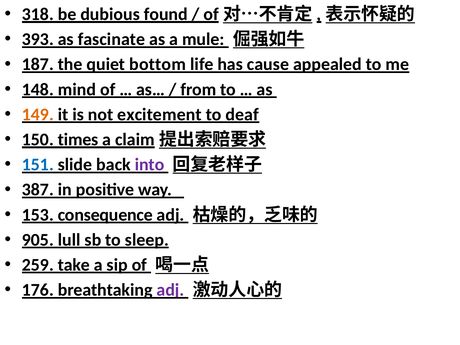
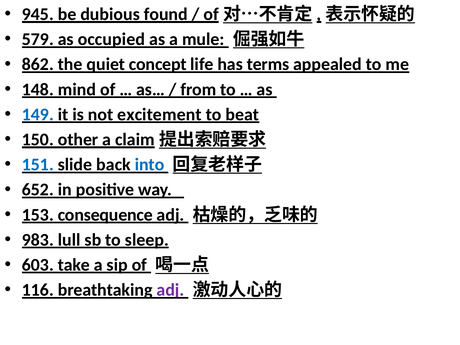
318: 318 -> 945
393: 393 -> 579
fascinate: fascinate -> occupied
187: 187 -> 862
bottom: bottom -> concept
cause: cause -> terms
149 colour: orange -> blue
deaf: deaf -> beat
times: times -> other
into colour: purple -> blue
387: 387 -> 652
905: 905 -> 983
259: 259 -> 603
176: 176 -> 116
